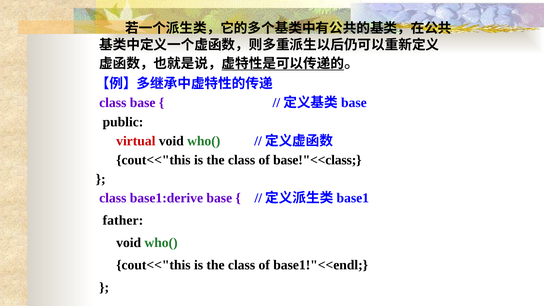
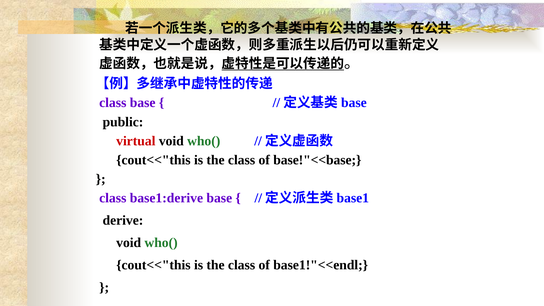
base!"<<class: base!"<<class -> base!"<<base
father: father -> derive
